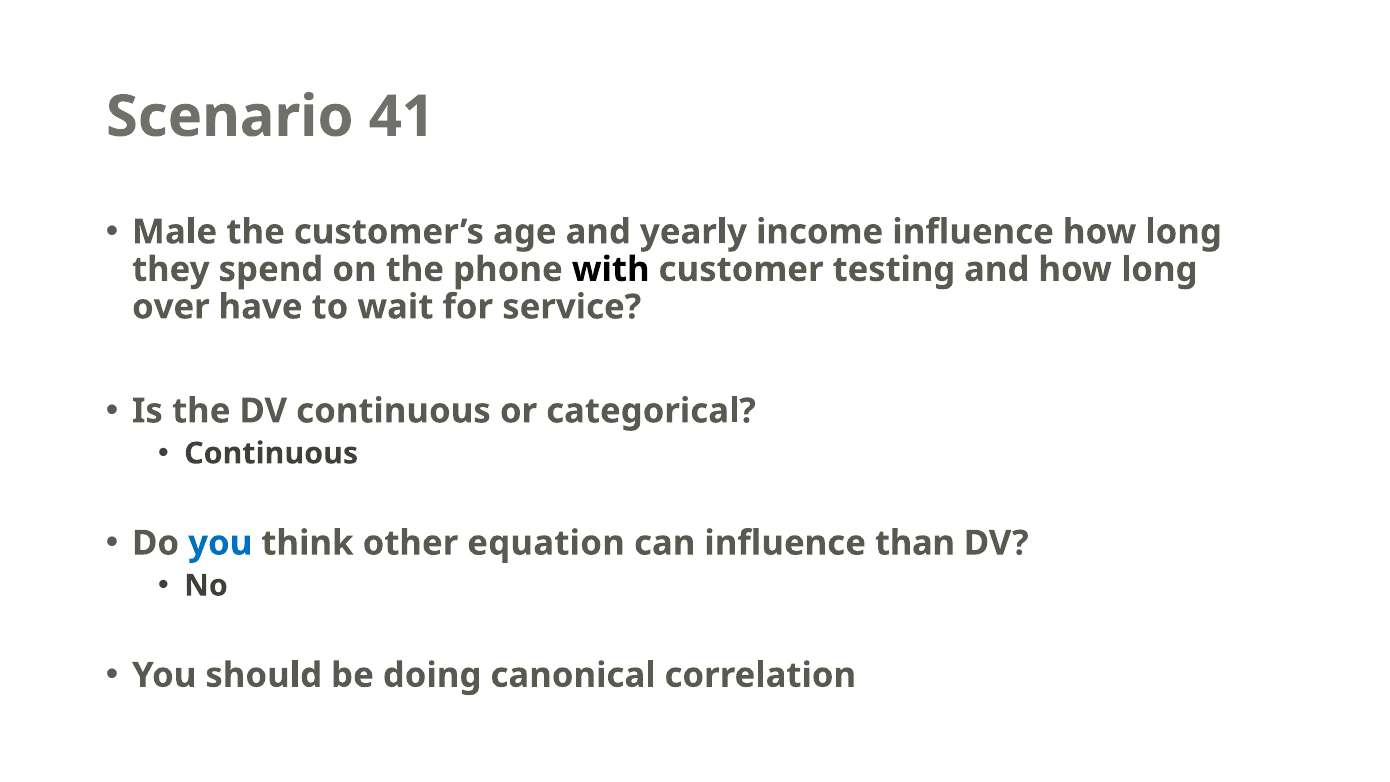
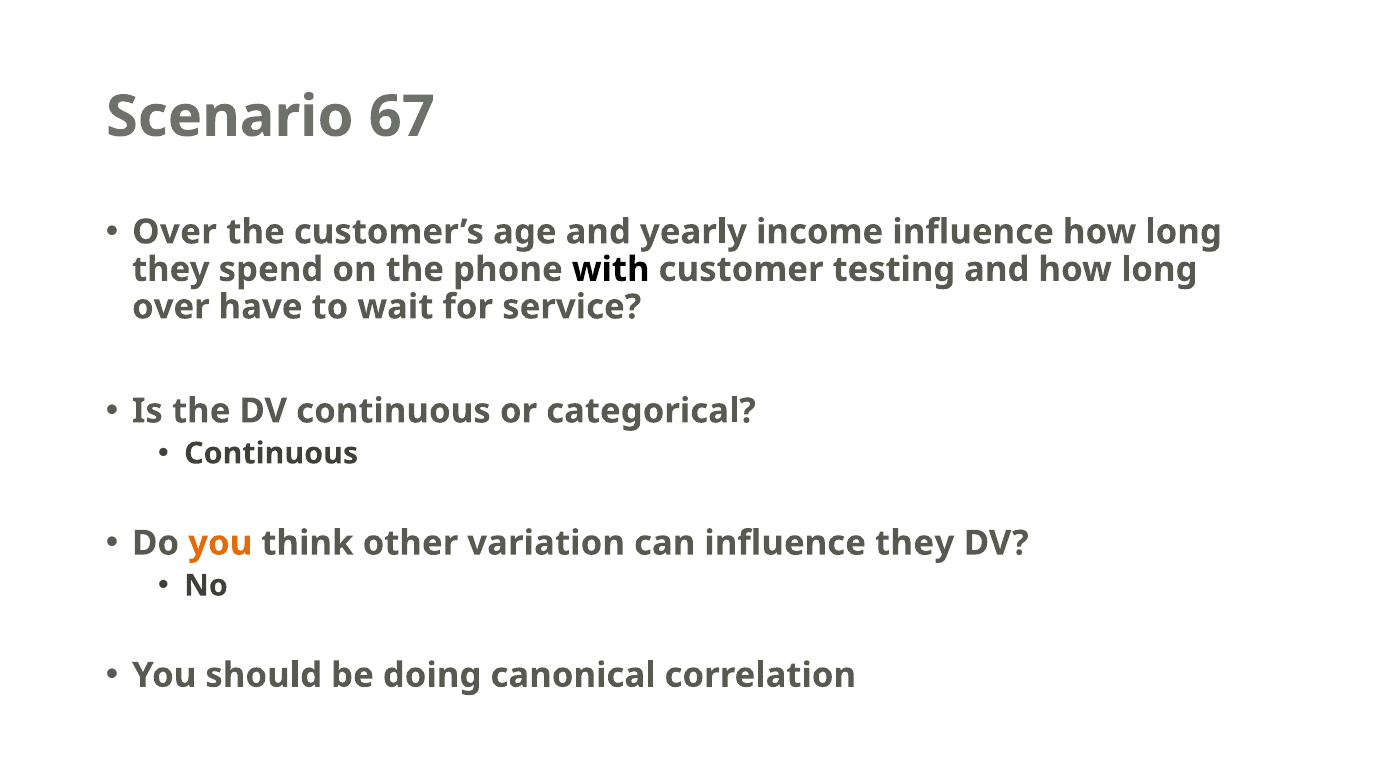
41: 41 -> 67
Male at (175, 232): Male -> Over
you at (220, 543) colour: blue -> orange
equation: equation -> variation
influence than: than -> they
